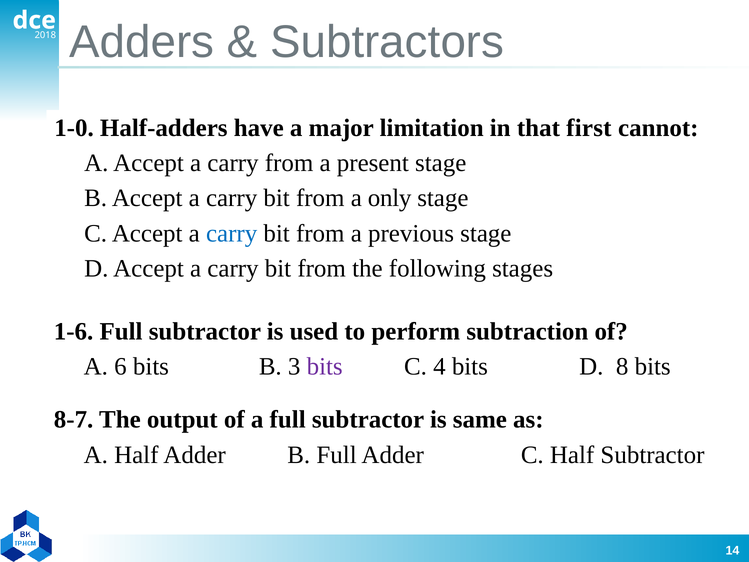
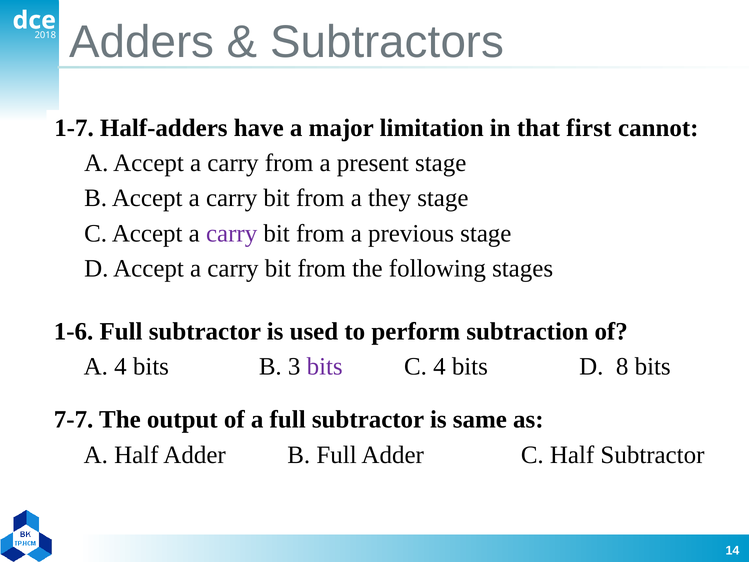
1-0: 1-0 -> 1-7
only: only -> they
carry at (232, 233) colour: blue -> purple
A 6: 6 -> 4
8-7: 8-7 -> 7-7
